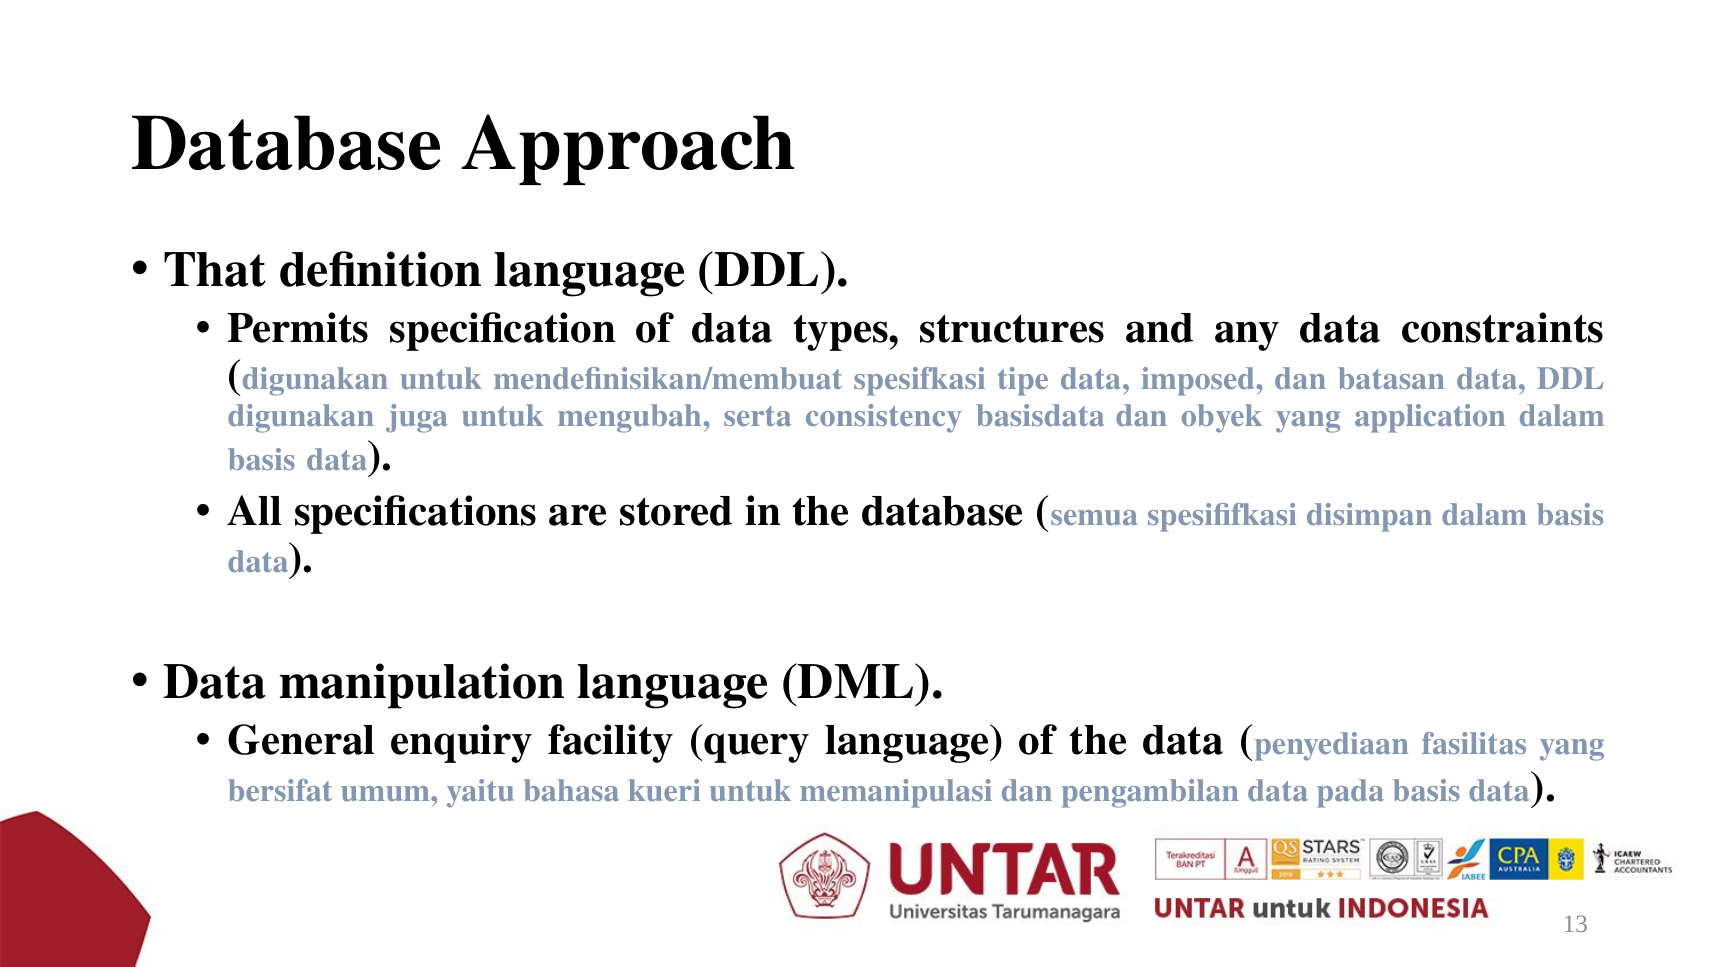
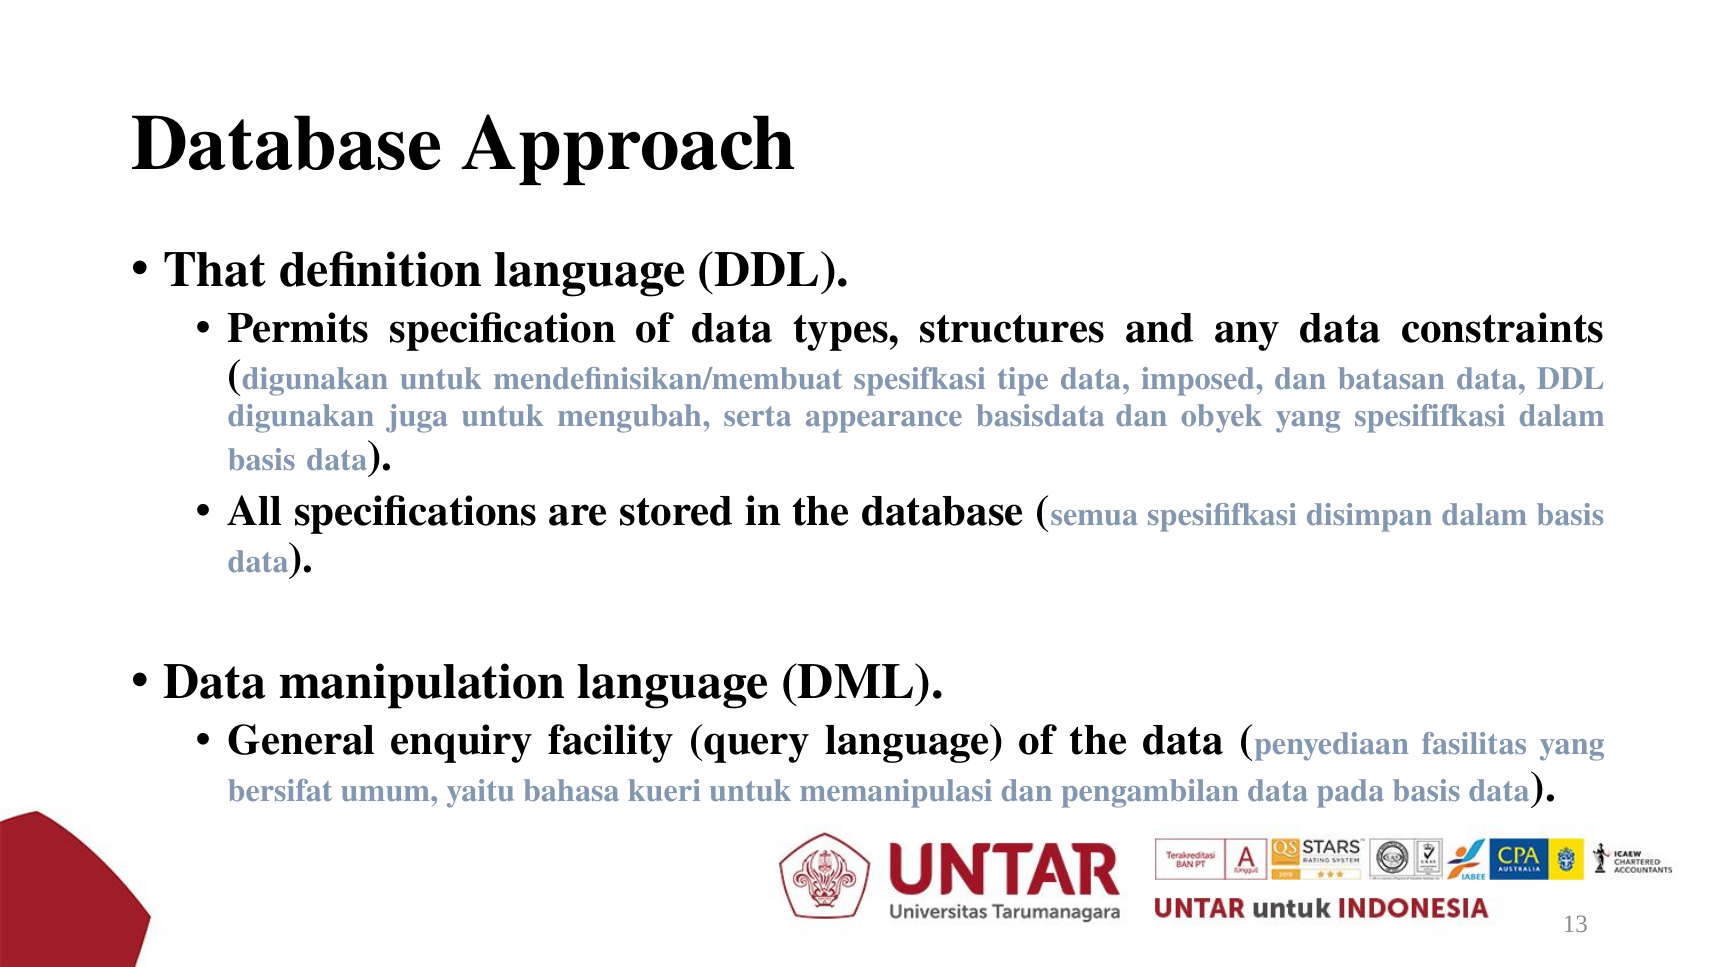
consistency: consistency -> appearance
yang application: application -> spesififkasi
